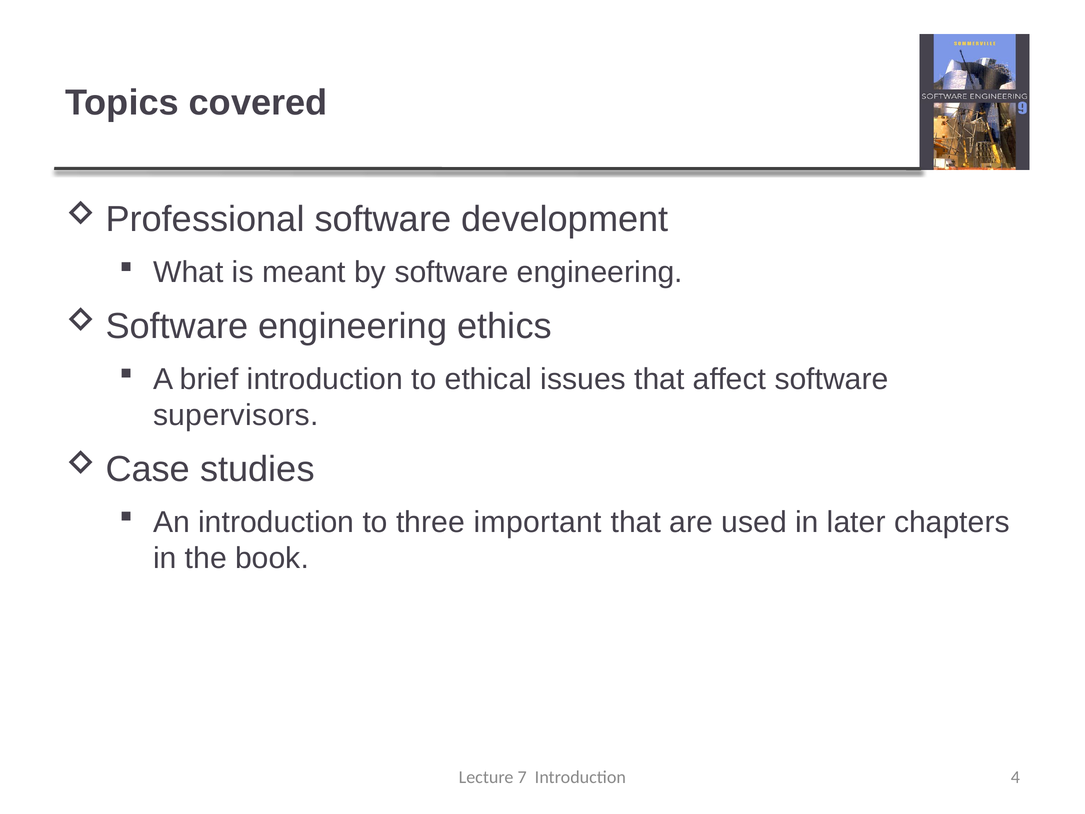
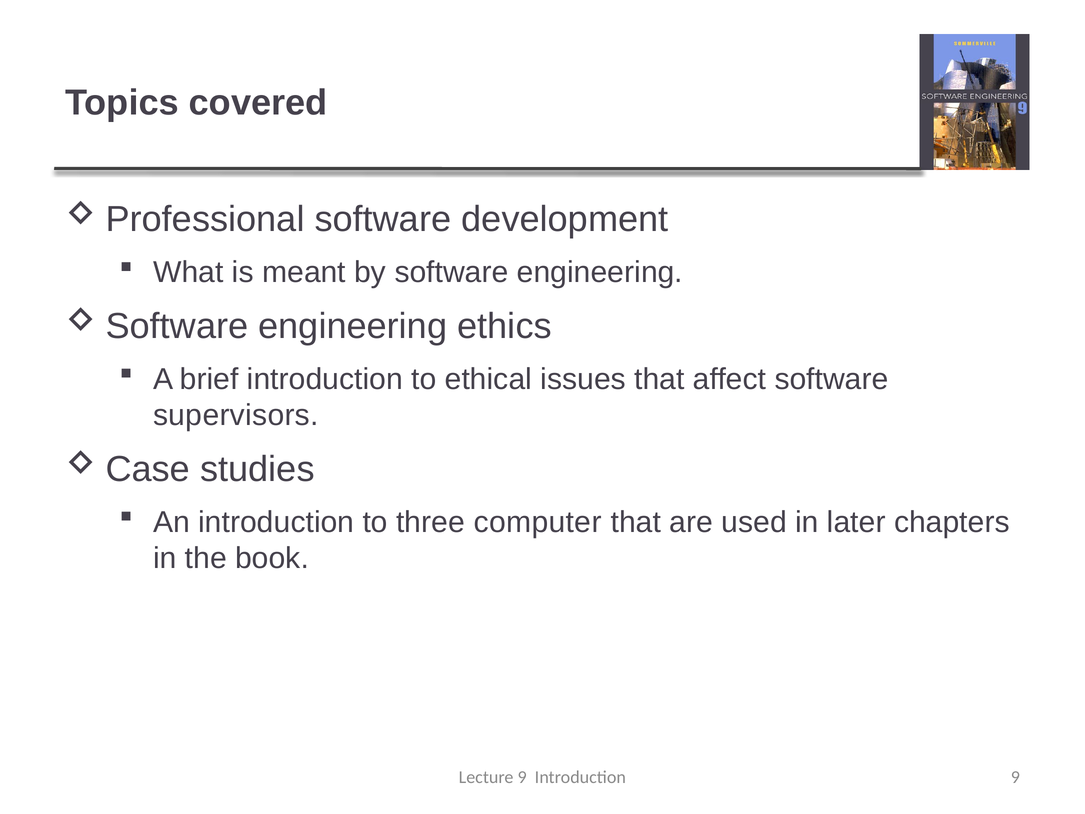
important: important -> computer
Lecture 7: 7 -> 9
Introduction 4: 4 -> 9
